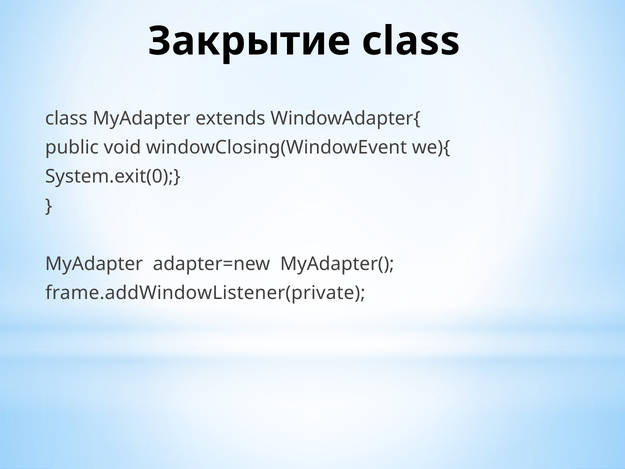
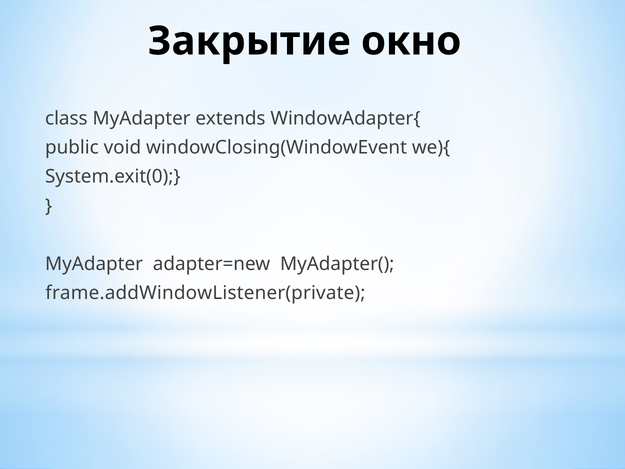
Закрытие class: class -> окно
